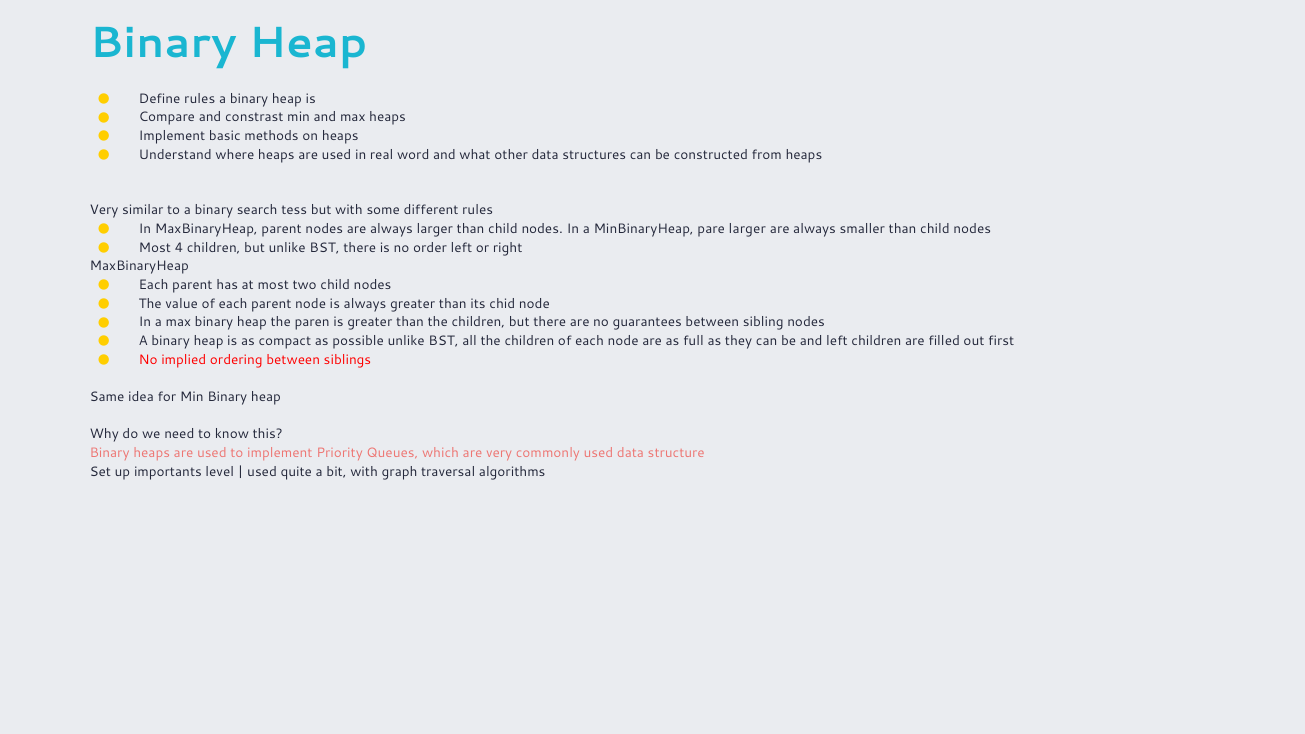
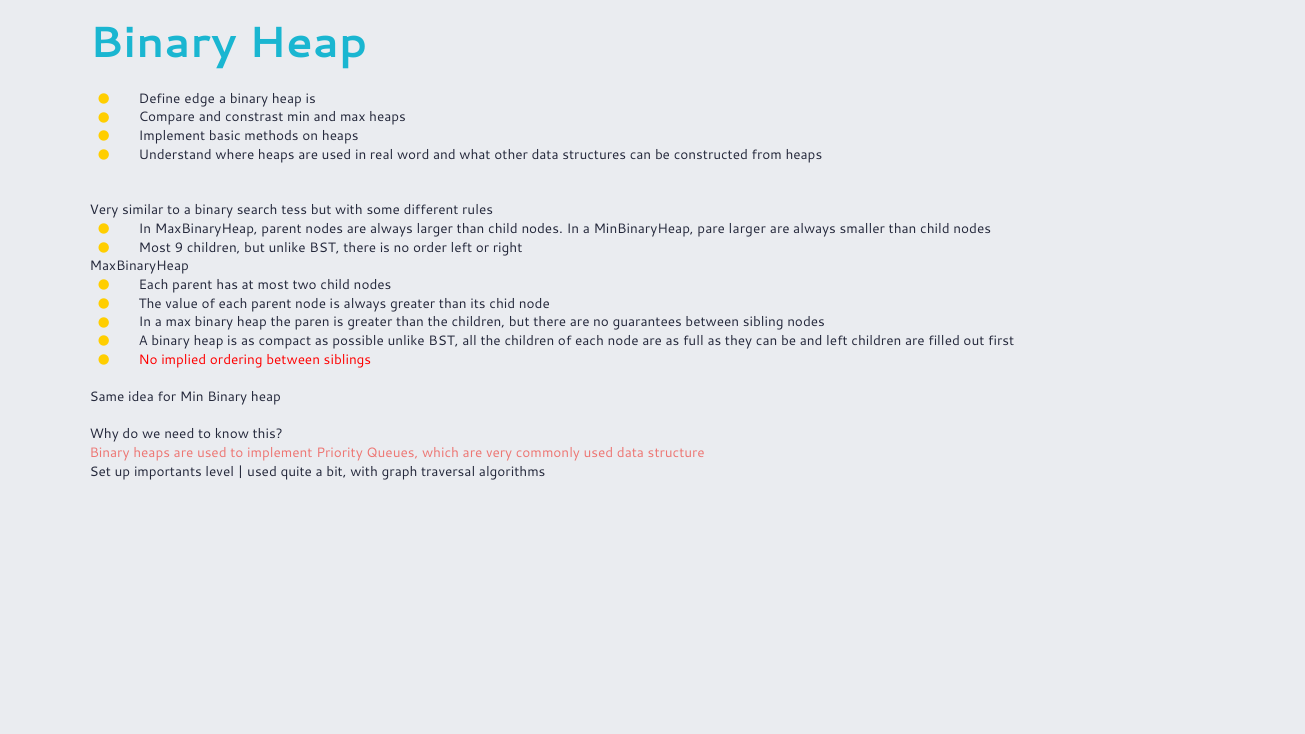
Define rules: rules -> edge
4: 4 -> 9
